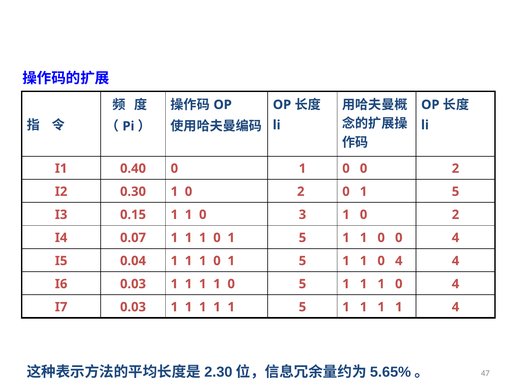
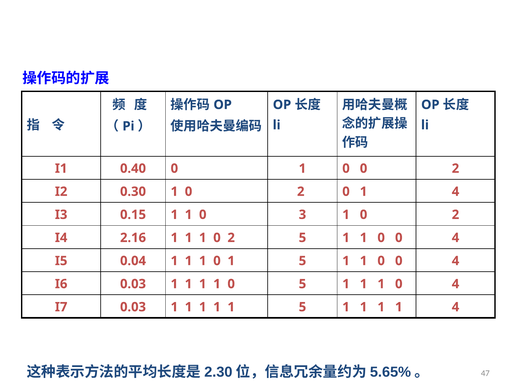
2 0 1 5: 5 -> 4
0.07: 0.07 -> 2.16
1 at (231, 238): 1 -> 2
4 at (399, 261): 4 -> 0
